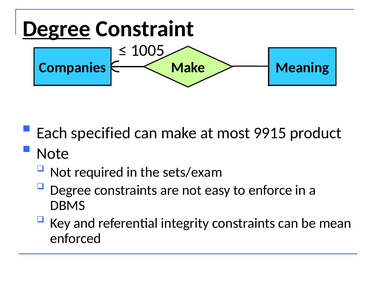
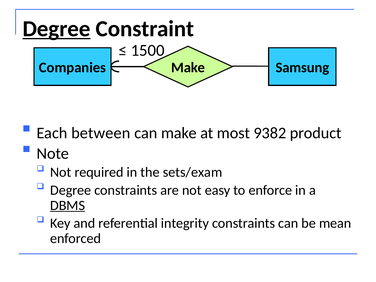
1005: 1005 -> 1500
Meaning: Meaning -> Samsung
specified: specified -> between
9915: 9915 -> 9382
DBMS underline: none -> present
